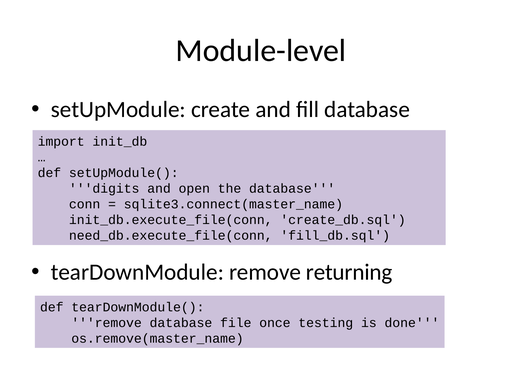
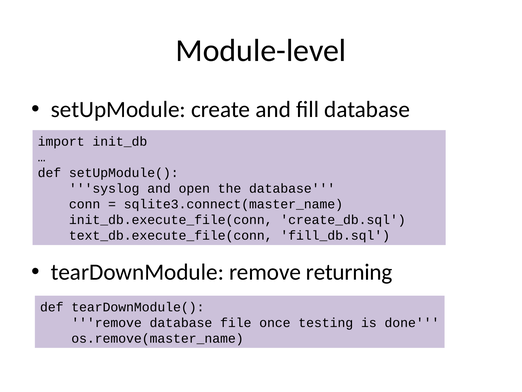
digits: digits -> syslog
need_db.execute_file(conn: need_db.execute_file(conn -> text_db.execute_file(conn
